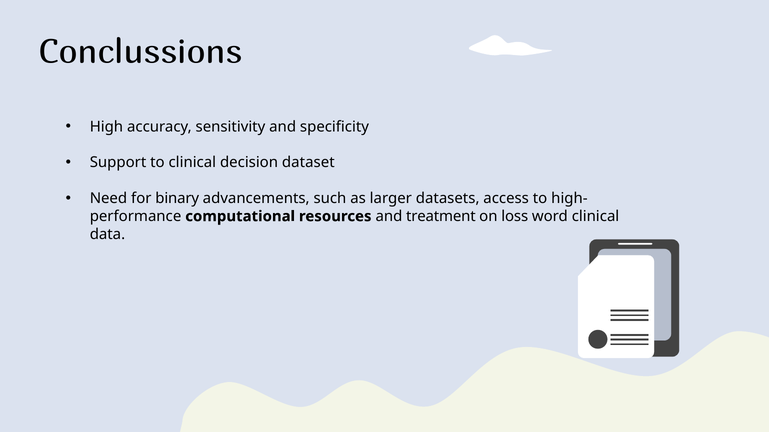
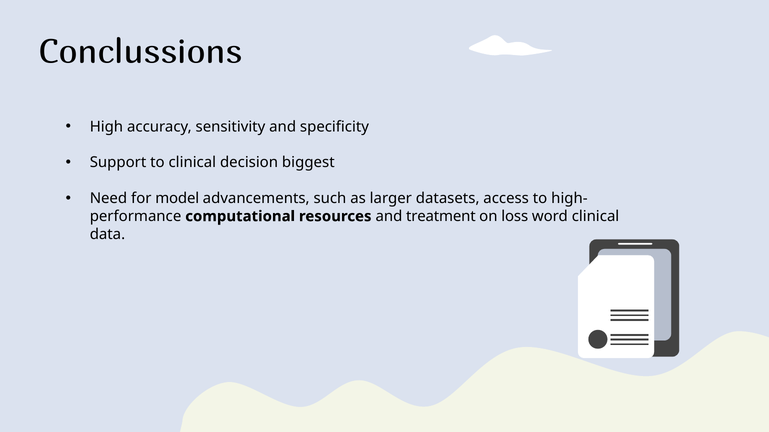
dataset: dataset -> biggest
binary: binary -> model
